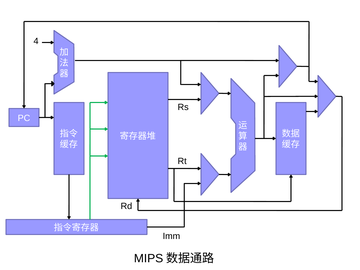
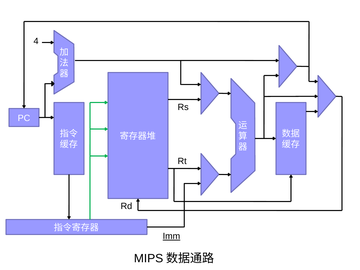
Imm underline: none -> present
